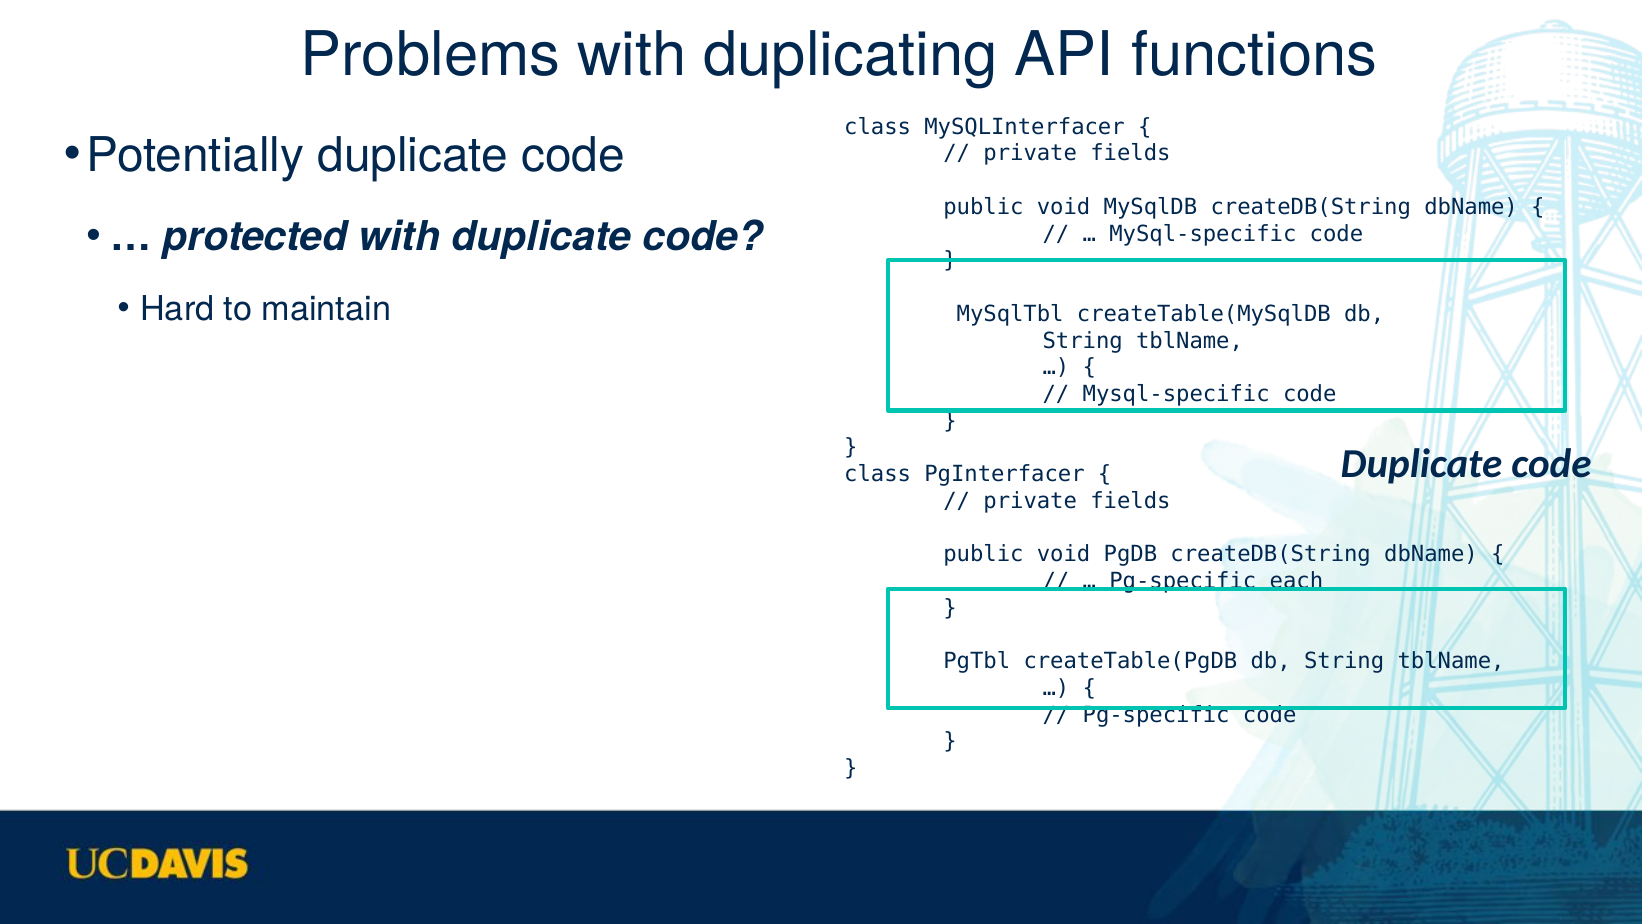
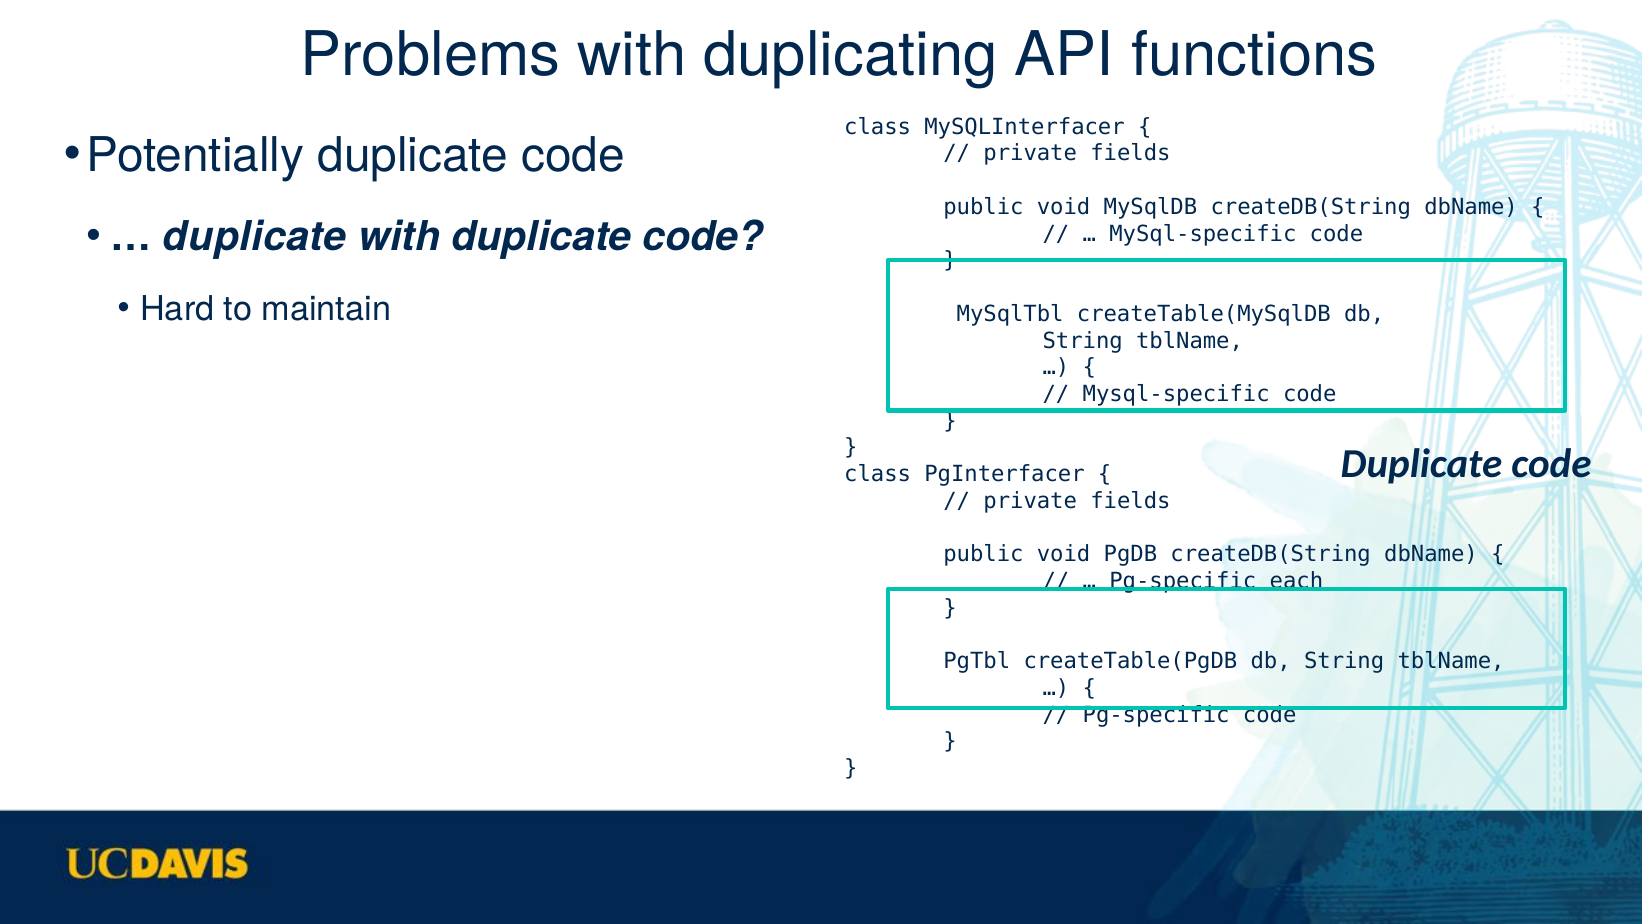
protected at (255, 237): protected -> duplicate
